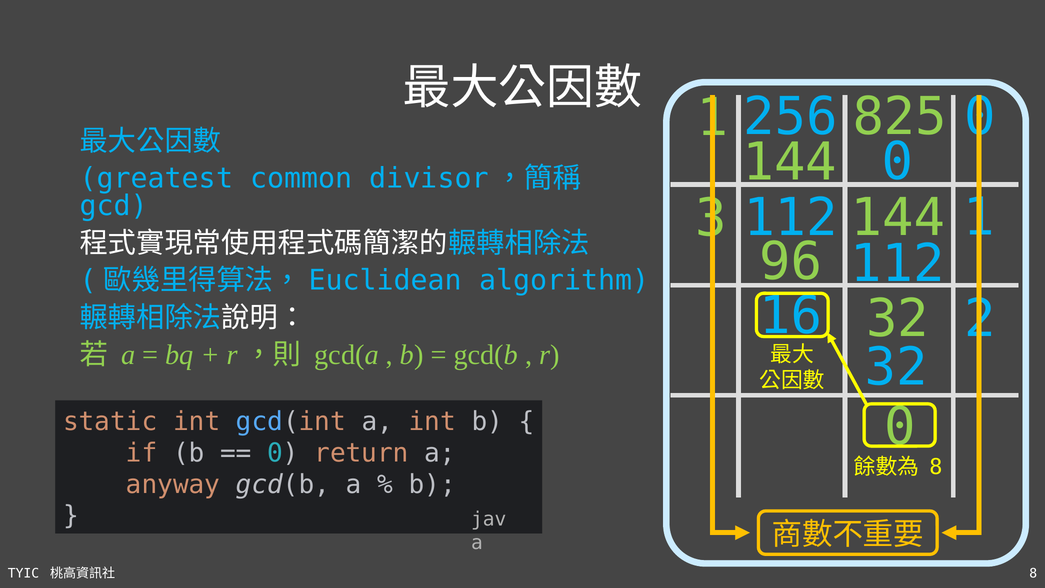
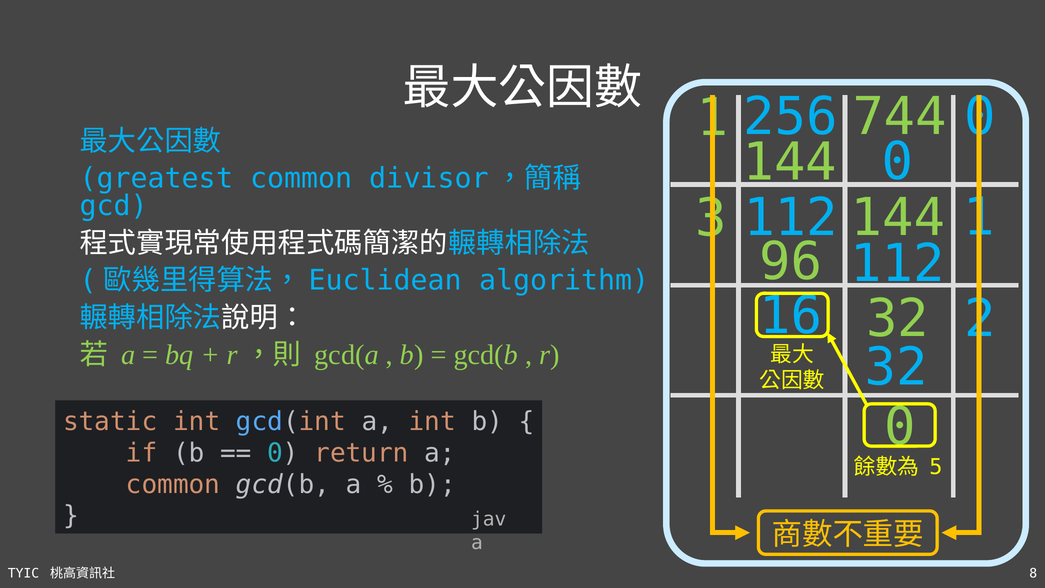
825: 825 -> 744
8 at (936, 467): 8 -> 5
anyway at (173, 484): anyway -> common
